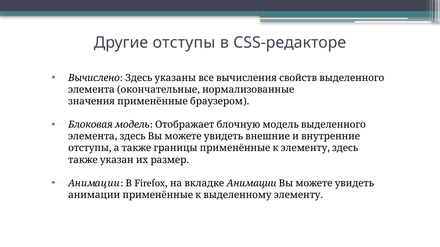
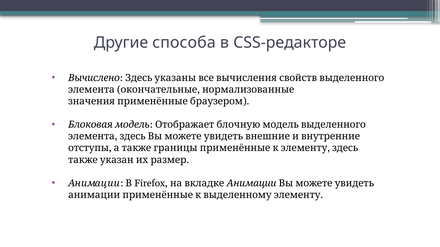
Другие отступы: отступы -> способа
